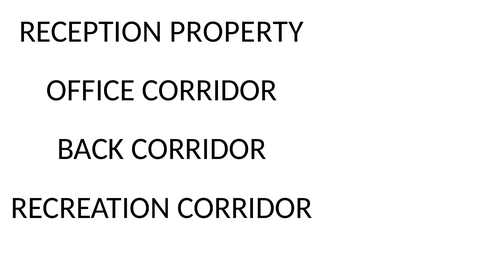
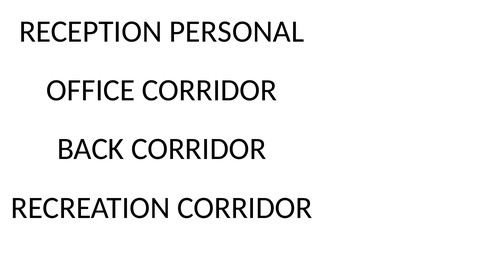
PROPERTY: PROPERTY -> PERSONAL
